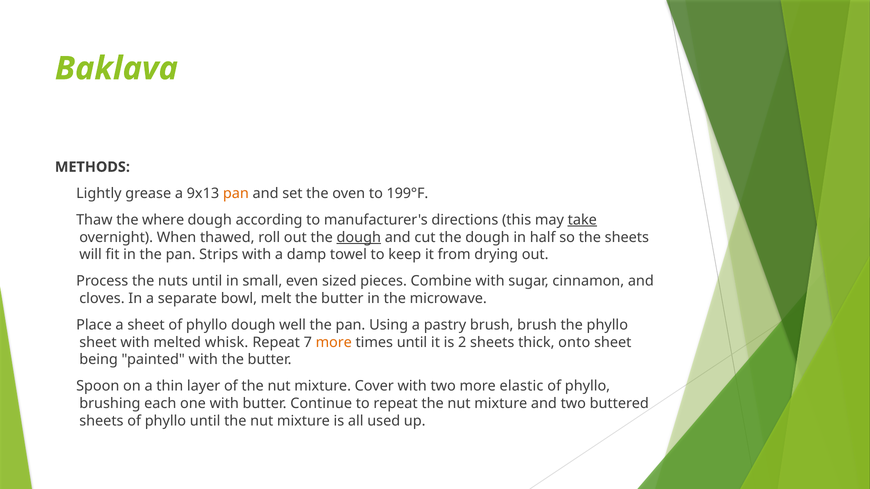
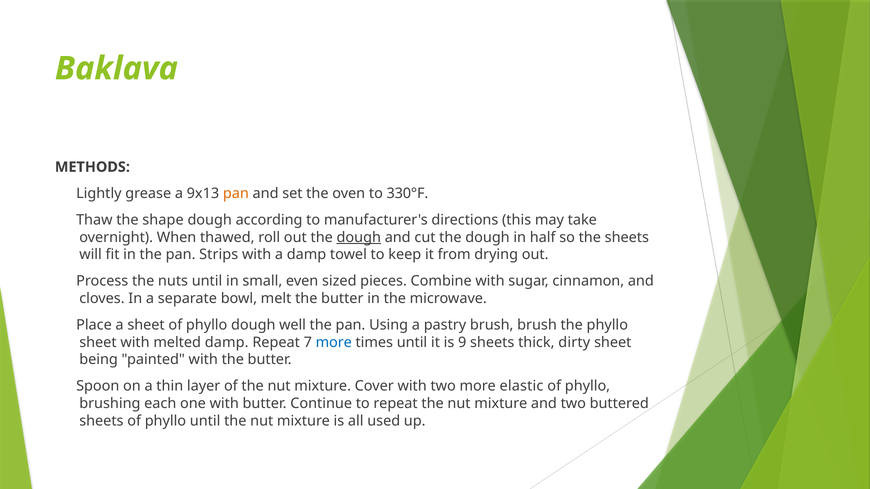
199°F: 199°F -> 330°F
where: where -> shape
take underline: present -> none
melted whisk: whisk -> damp
more at (334, 343) colour: orange -> blue
2: 2 -> 9
onto: onto -> dirty
